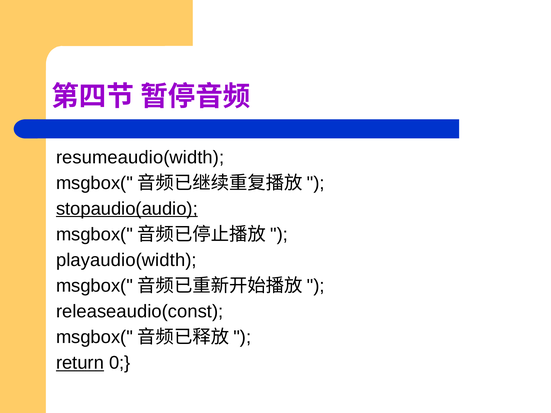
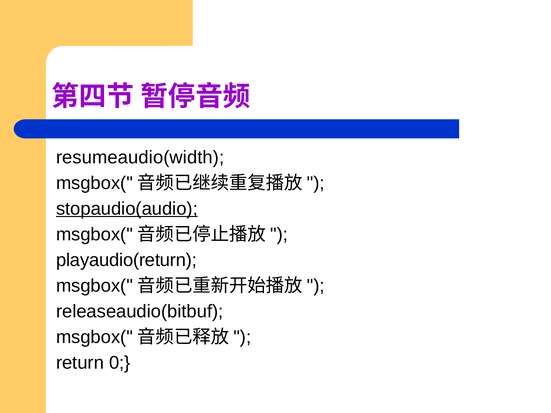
playaudio(width: playaudio(width -> playaudio(return
releaseaudio(const: releaseaudio(const -> releaseaudio(bitbuf
return underline: present -> none
